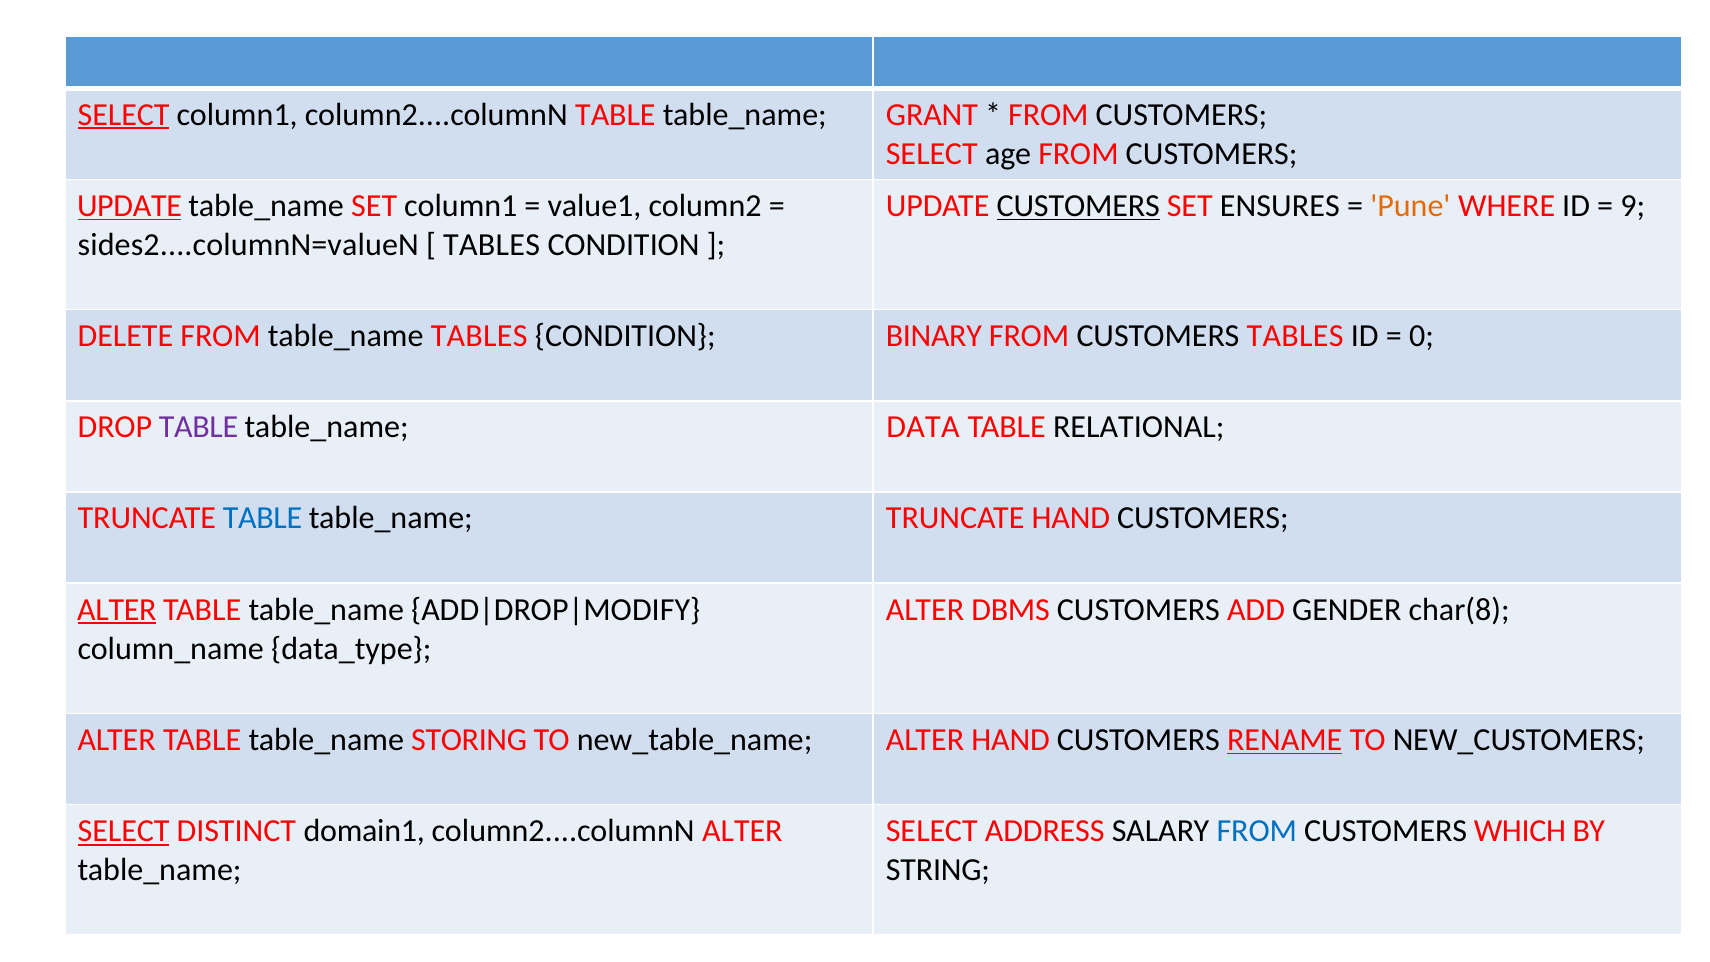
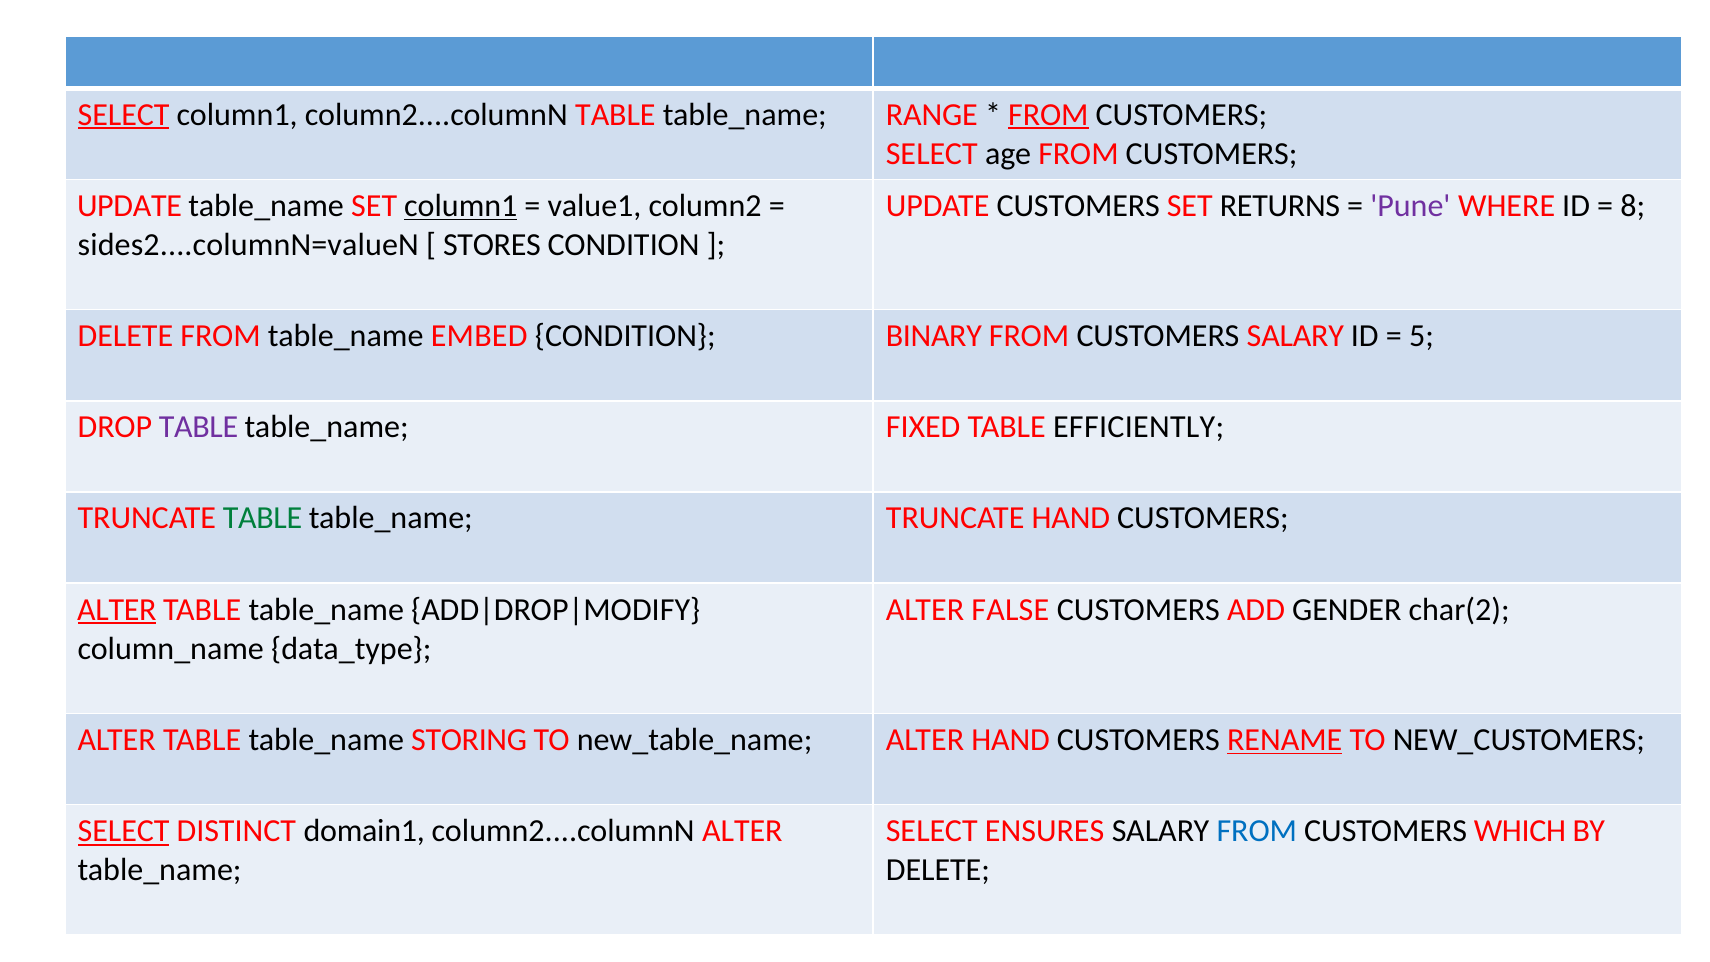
GRANT: GRANT -> RANGE
FROM at (1048, 115) underline: none -> present
UPDATE at (130, 206) underline: present -> none
column1 at (461, 206) underline: none -> present
CUSTOMERS at (1078, 206) underline: present -> none
ENSURES: ENSURES -> RETURNS
Pune colour: orange -> purple
9: 9 -> 8
TABLES at (492, 245): TABLES -> STORES
TABLES at (479, 336): TABLES -> EMBED
CUSTOMERS TABLES: TABLES -> SALARY
0: 0 -> 5
DATA: DATA -> FIXED
RELATIONAL: RELATIONAL -> EFFICIENTLY
TABLE at (263, 518) colour: blue -> green
DBMS: DBMS -> FALSE
char(8: char(8 -> char(2
ADDRESS: ADDRESS -> ENSURES
STRING at (938, 870): STRING -> DELETE
